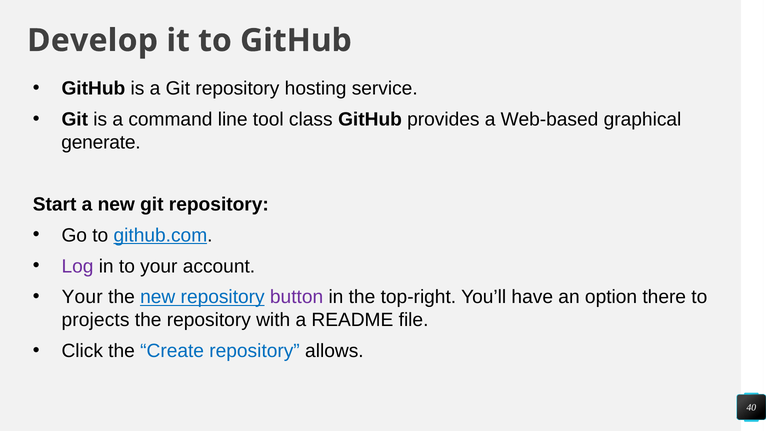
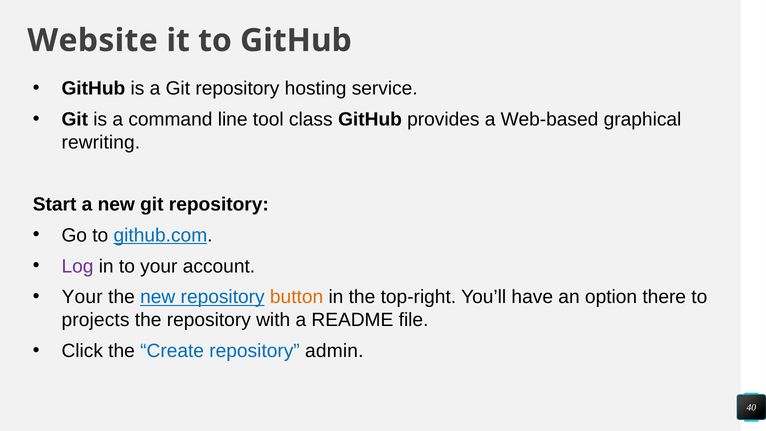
Develop: Develop -> Website
generate: generate -> rewriting
button colour: purple -> orange
allows: allows -> admin
